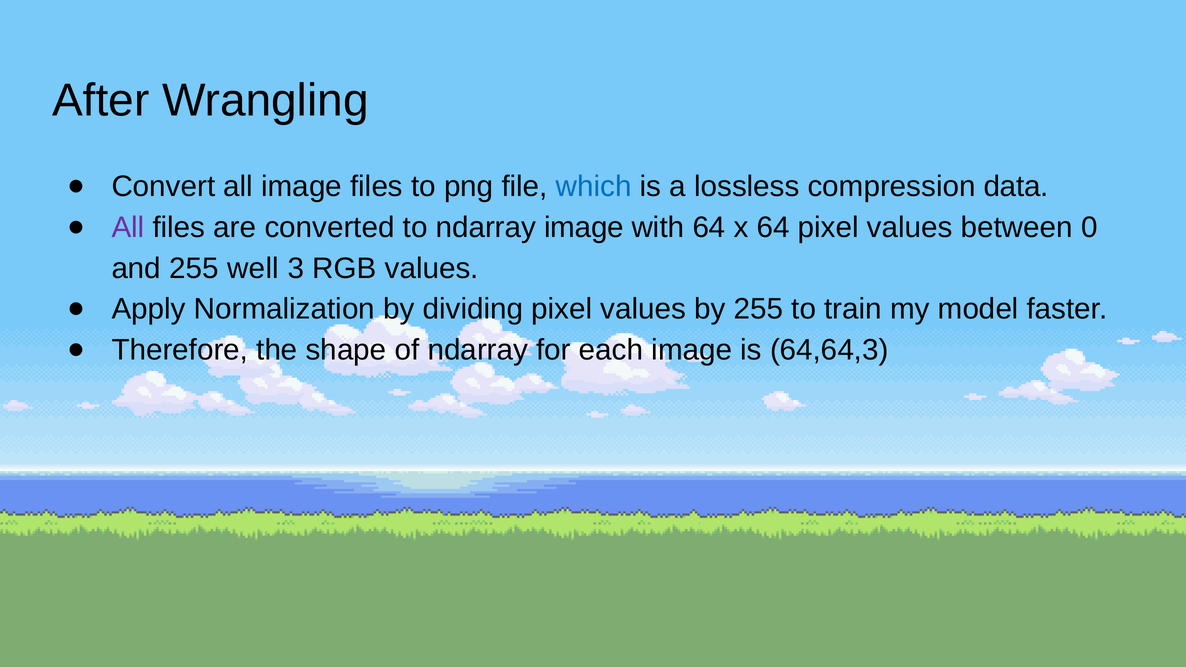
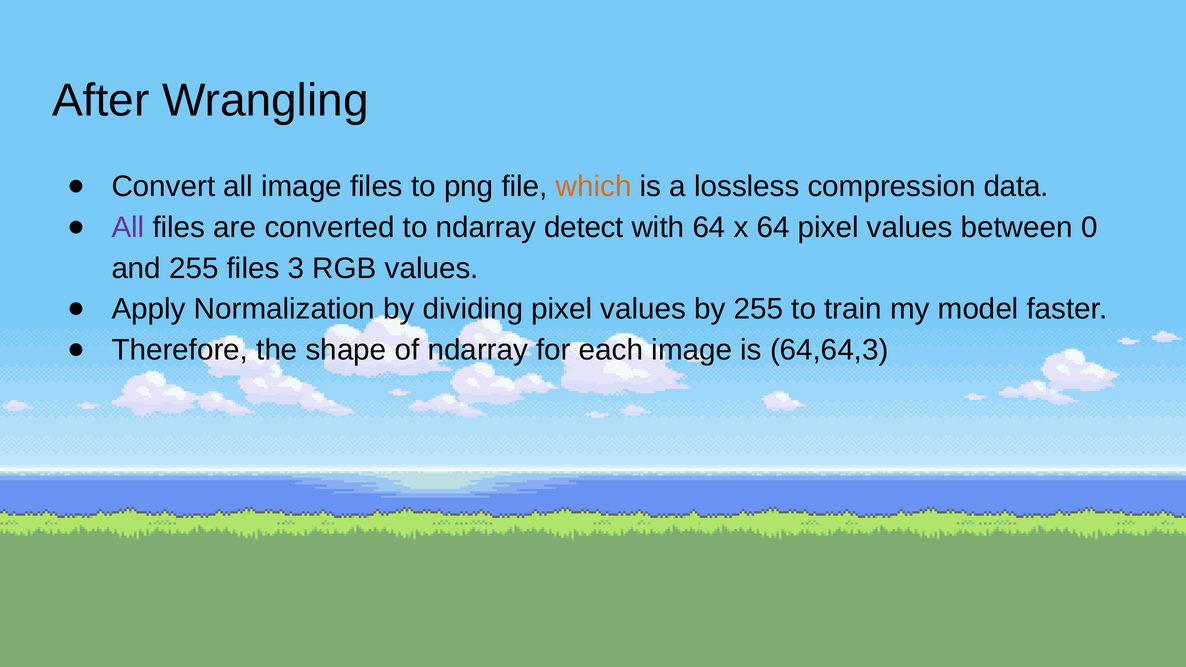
which colour: blue -> orange
ndarray image: image -> detect
255 well: well -> files
